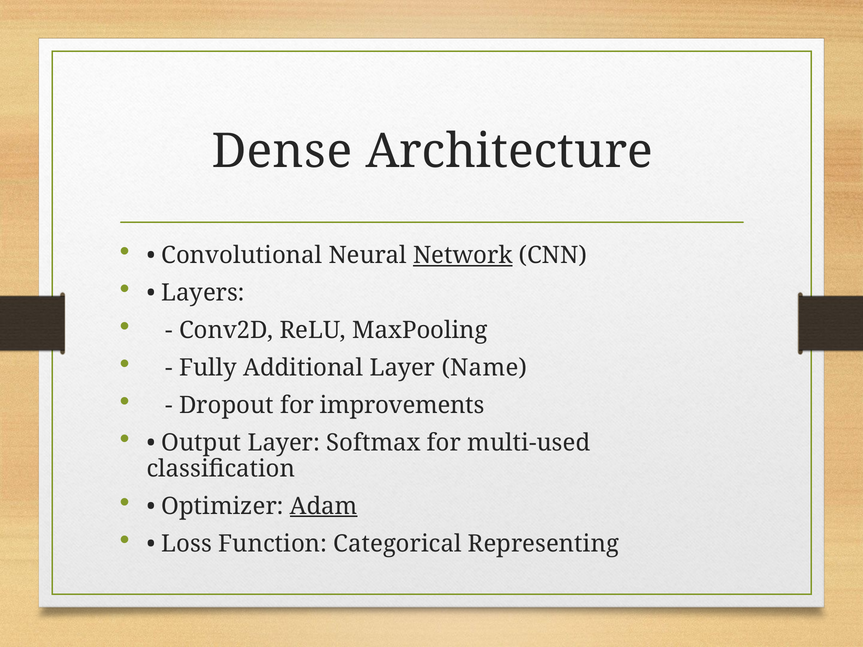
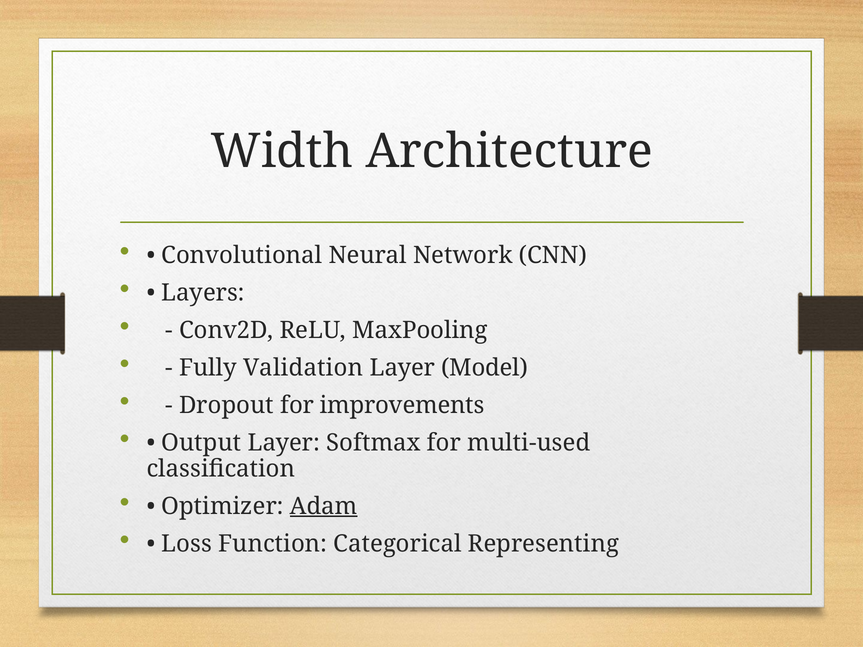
Dense: Dense -> Width
Network underline: present -> none
Additional: Additional -> Validation
Name: Name -> Model
